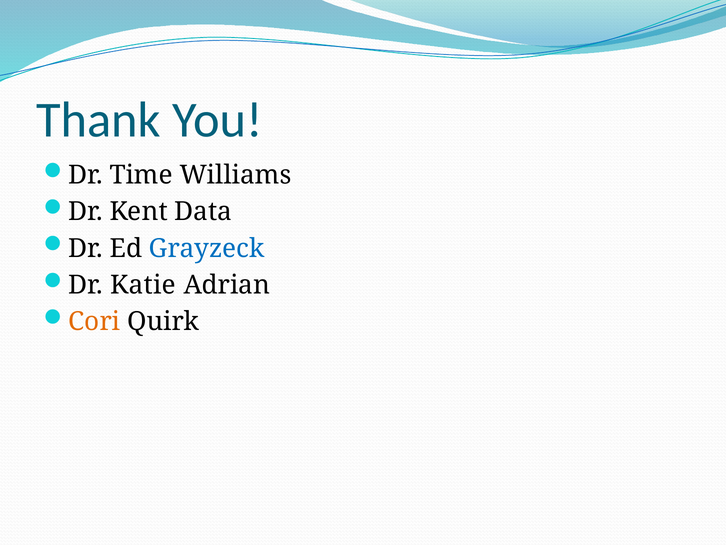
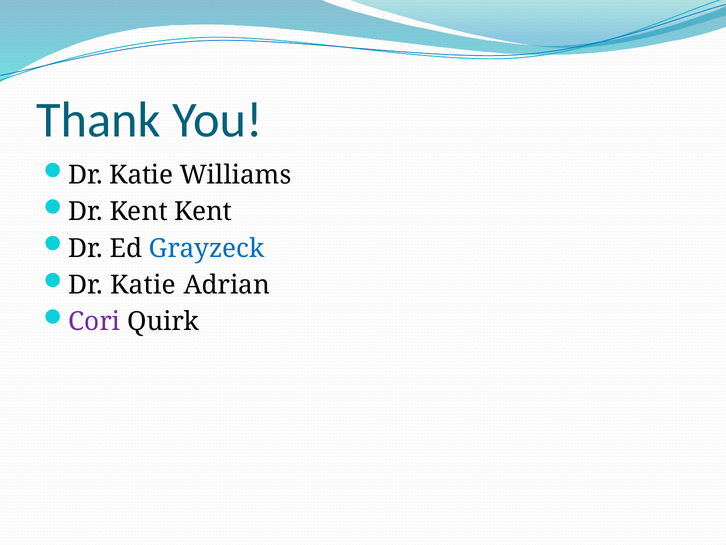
Time at (141, 175): Time -> Katie
Kent Data: Data -> Kent
Cori colour: orange -> purple
